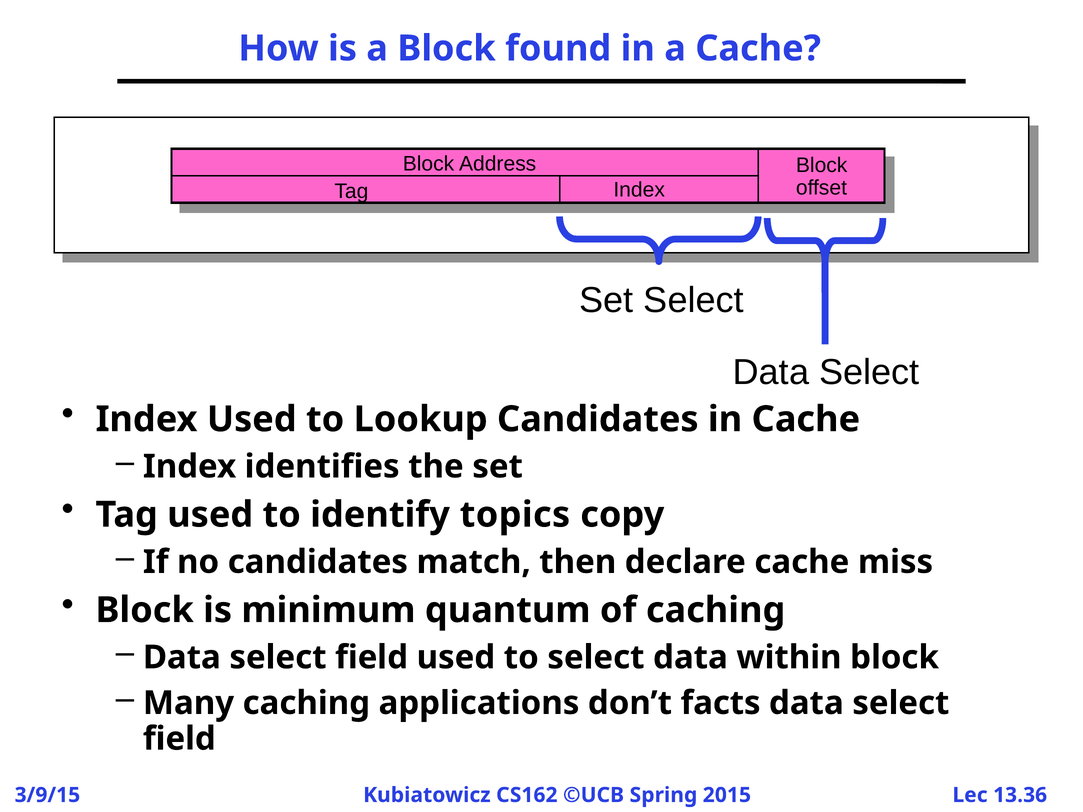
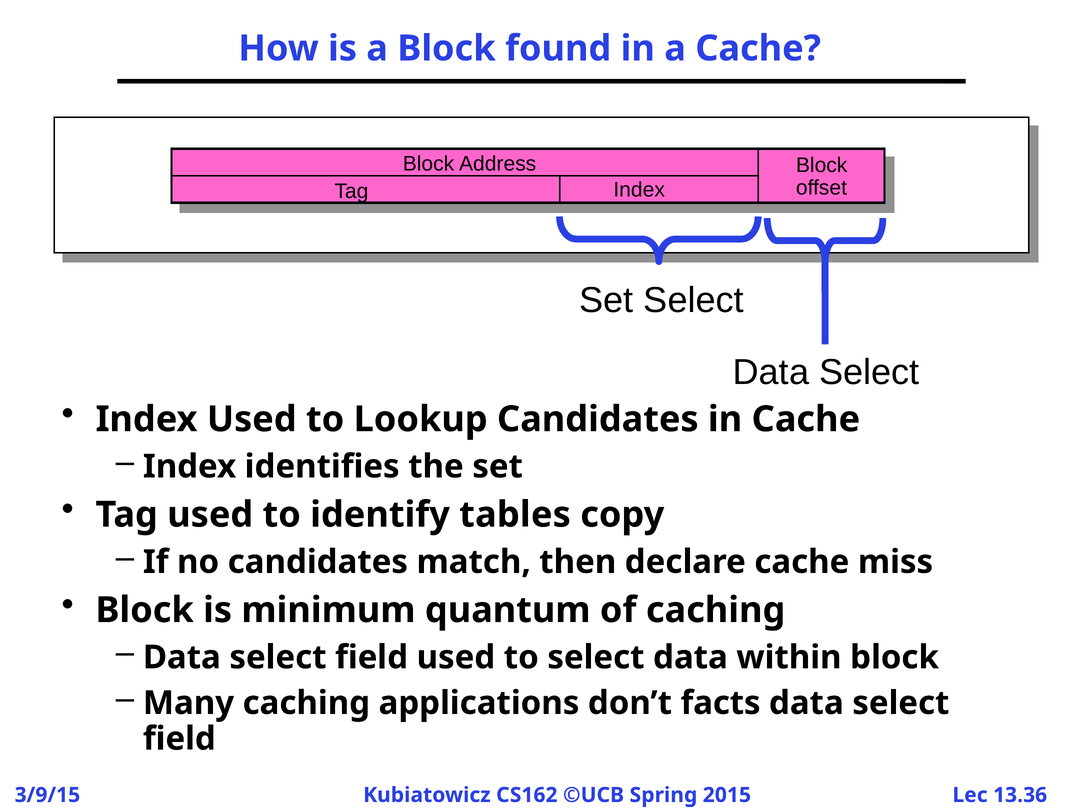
topics: topics -> tables
